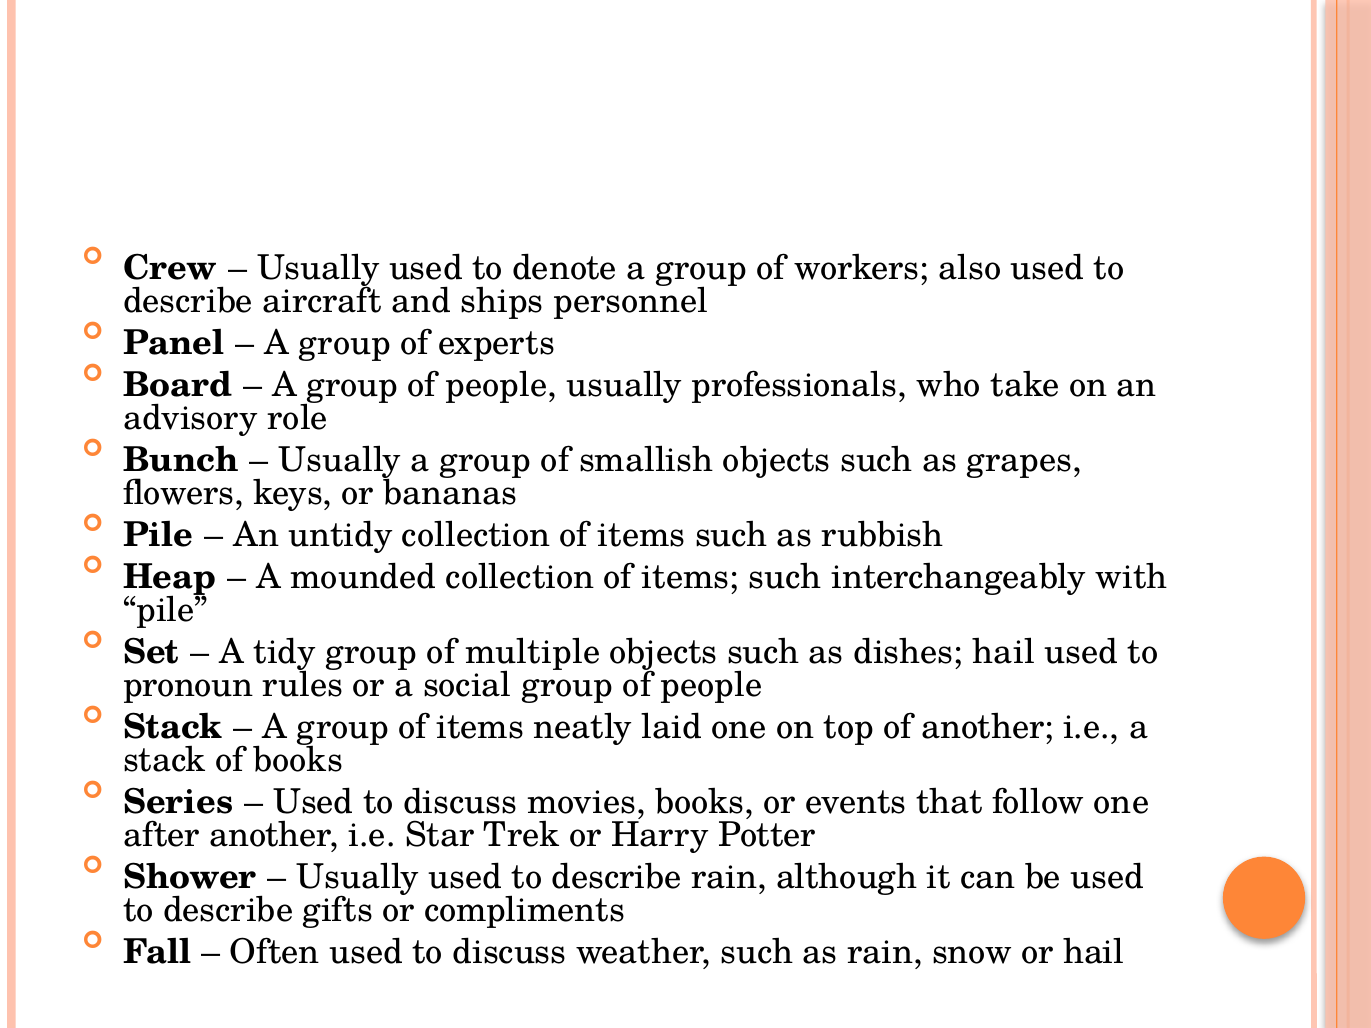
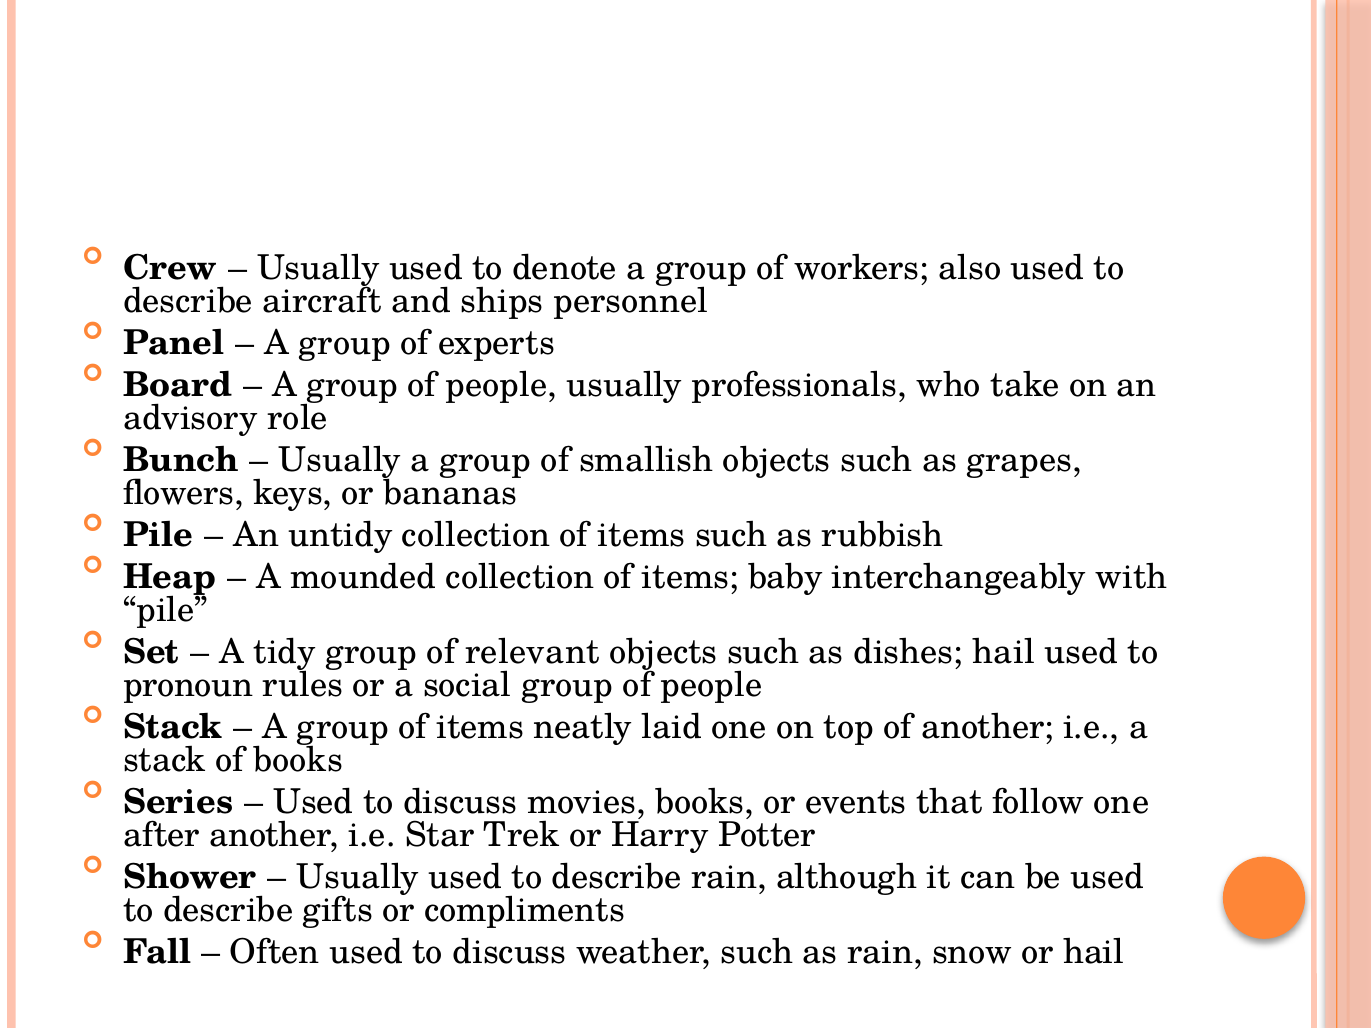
such at (785, 577): such -> baby
multiple: multiple -> relevant
